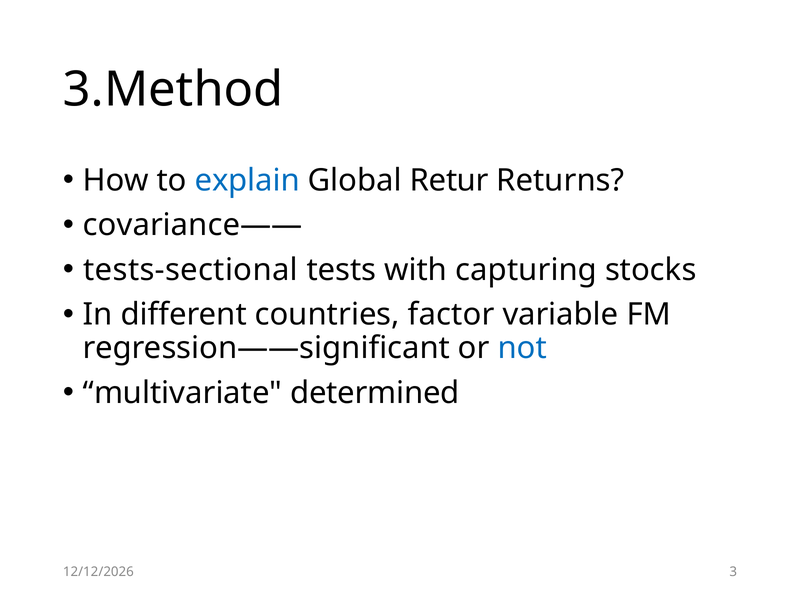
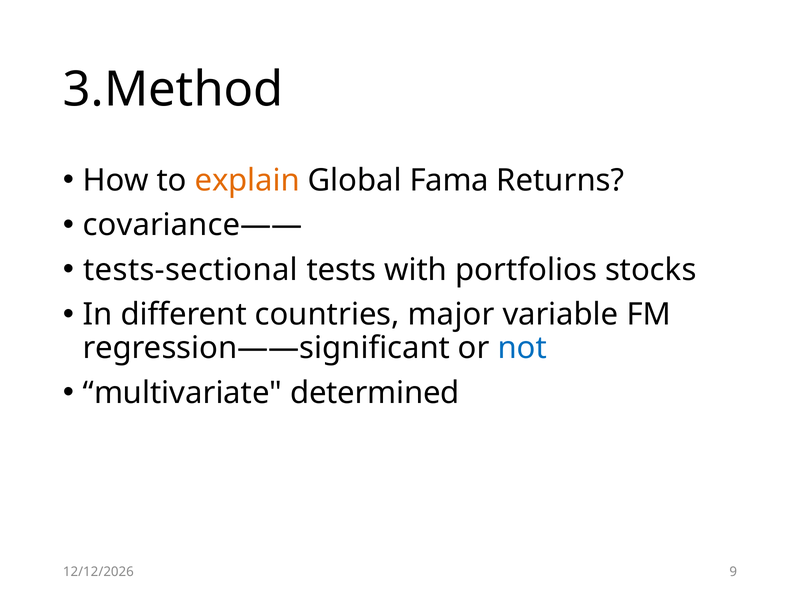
explain colour: blue -> orange
Retur: Retur -> Fama
capturing: capturing -> portfolios
factor: factor -> major
3: 3 -> 9
